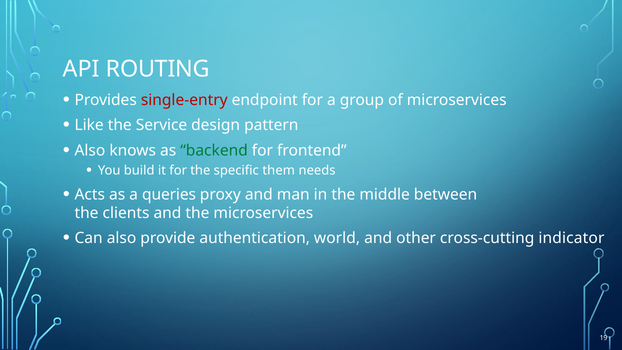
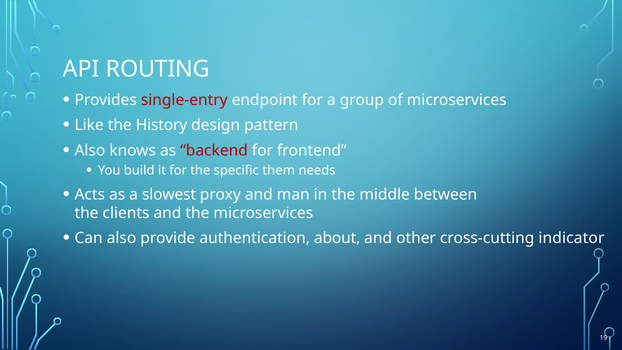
Service: Service -> History
backend colour: green -> red
queries: queries -> slowest
world: world -> about
